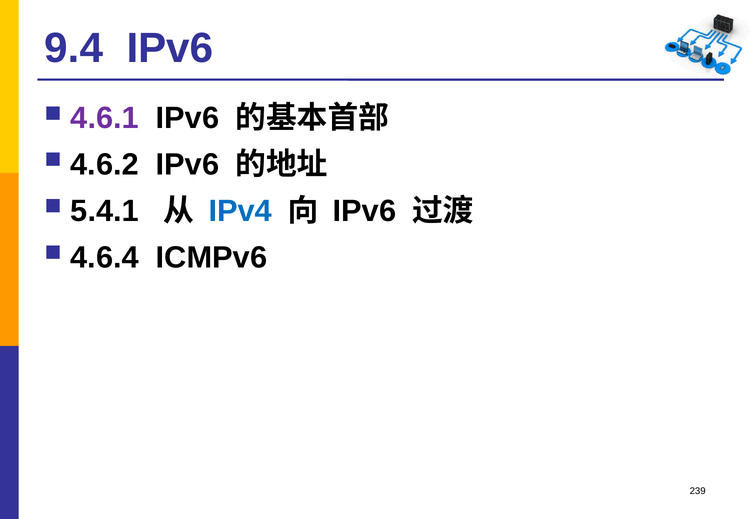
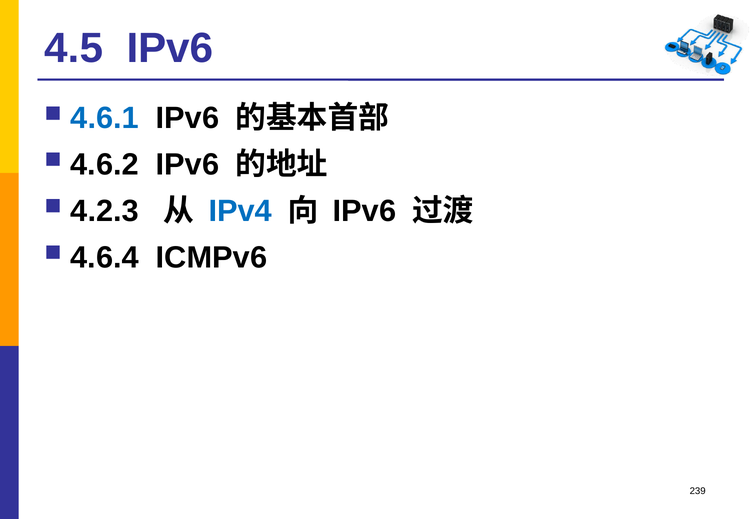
9.4: 9.4 -> 4.5
4.6.1 colour: purple -> blue
5.4.1: 5.4.1 -> 4.2.3
